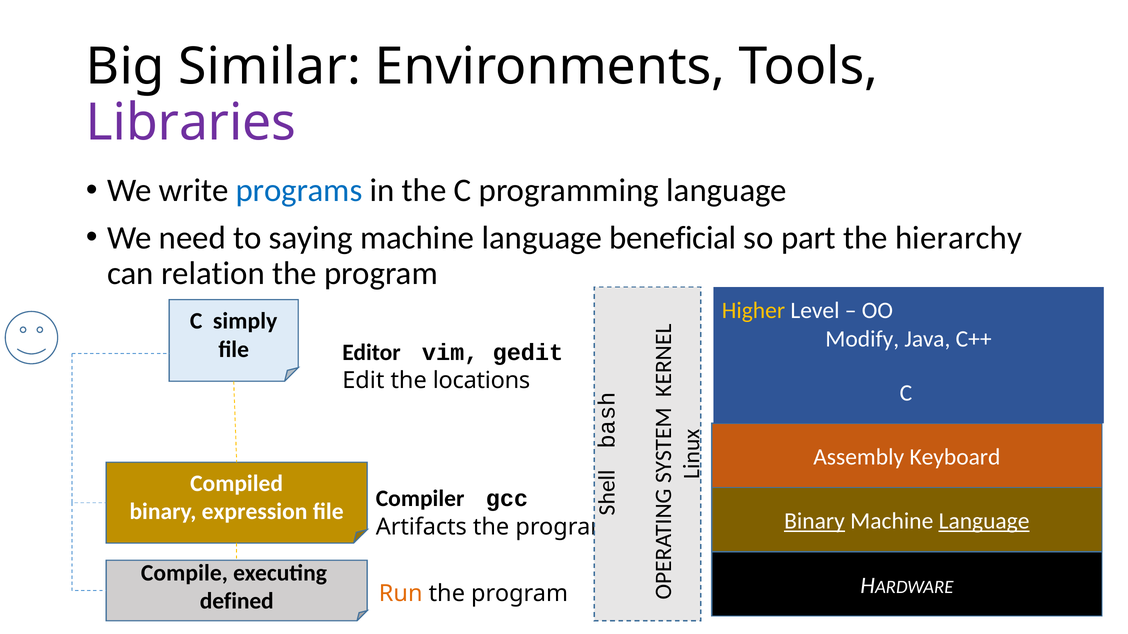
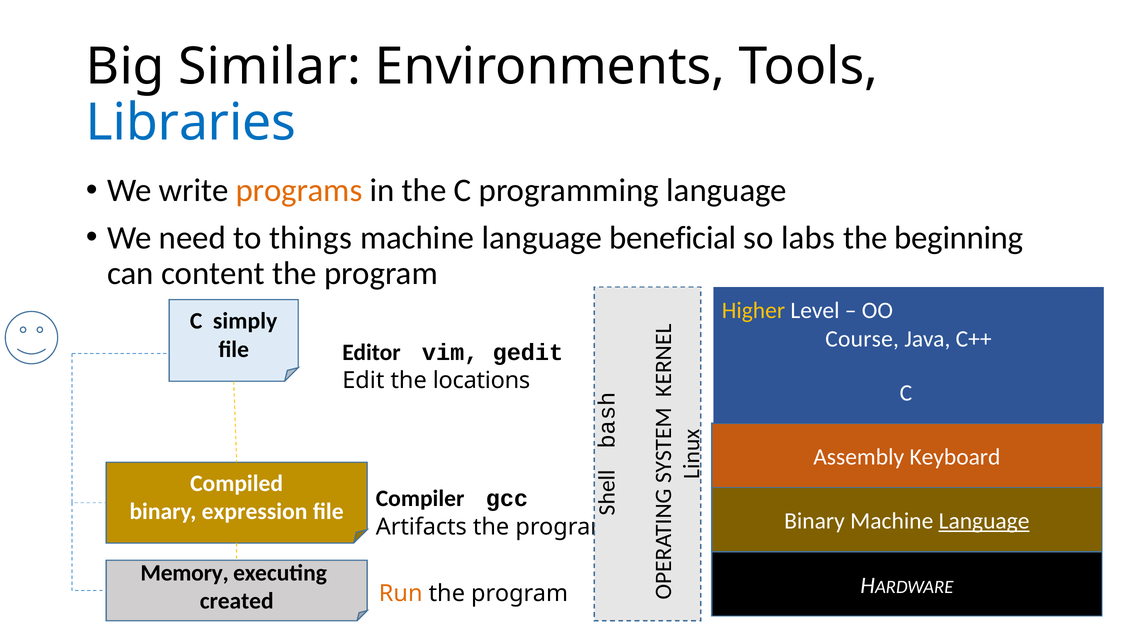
Libraries colour: purple -> blue
programs colour: blue -> orange
saying: saying -> things
part: part -> labs
hierarchy: hierarchy -> beginning
relation: relation -> content
Modify: Modify -> Course
Binary at (814, 522) underline: present -> none
Compile: Compile -> Memory
defined: defined -> created
